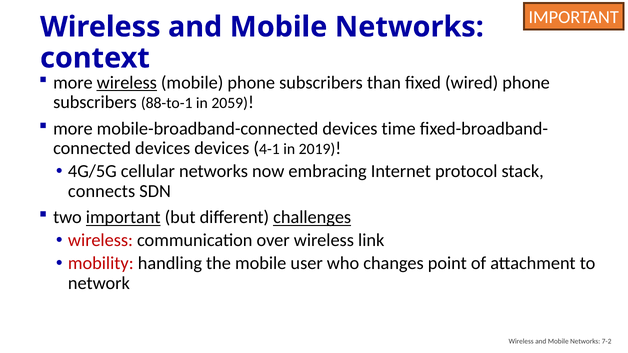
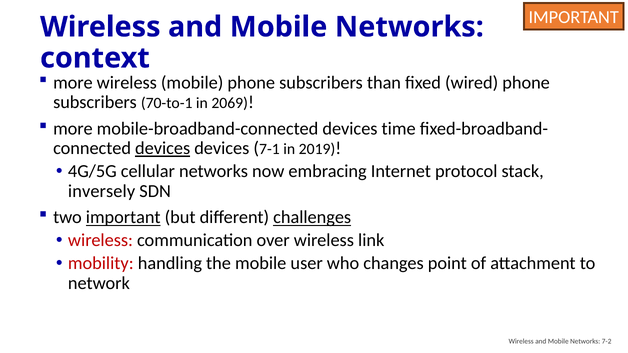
wireless at (127, 83) underline: present -> none
88-to-1: 88-to-1 -> 70-to-1
2059: 2059 -> 2069
devices at (163, 149) underline: none -> present
4-1: 4-1 -> 7-1
connects: connects -> inversely
